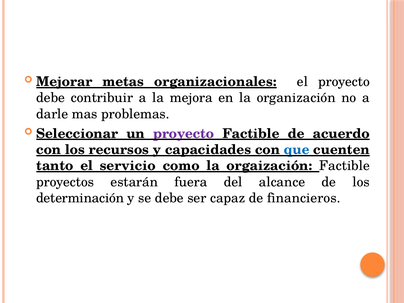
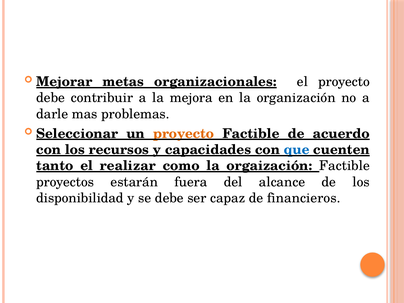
proyecto at (184, 134) colour: purple -> orange
servicio: servicio -> realizar
determinación: determinación -> disponibilidad
